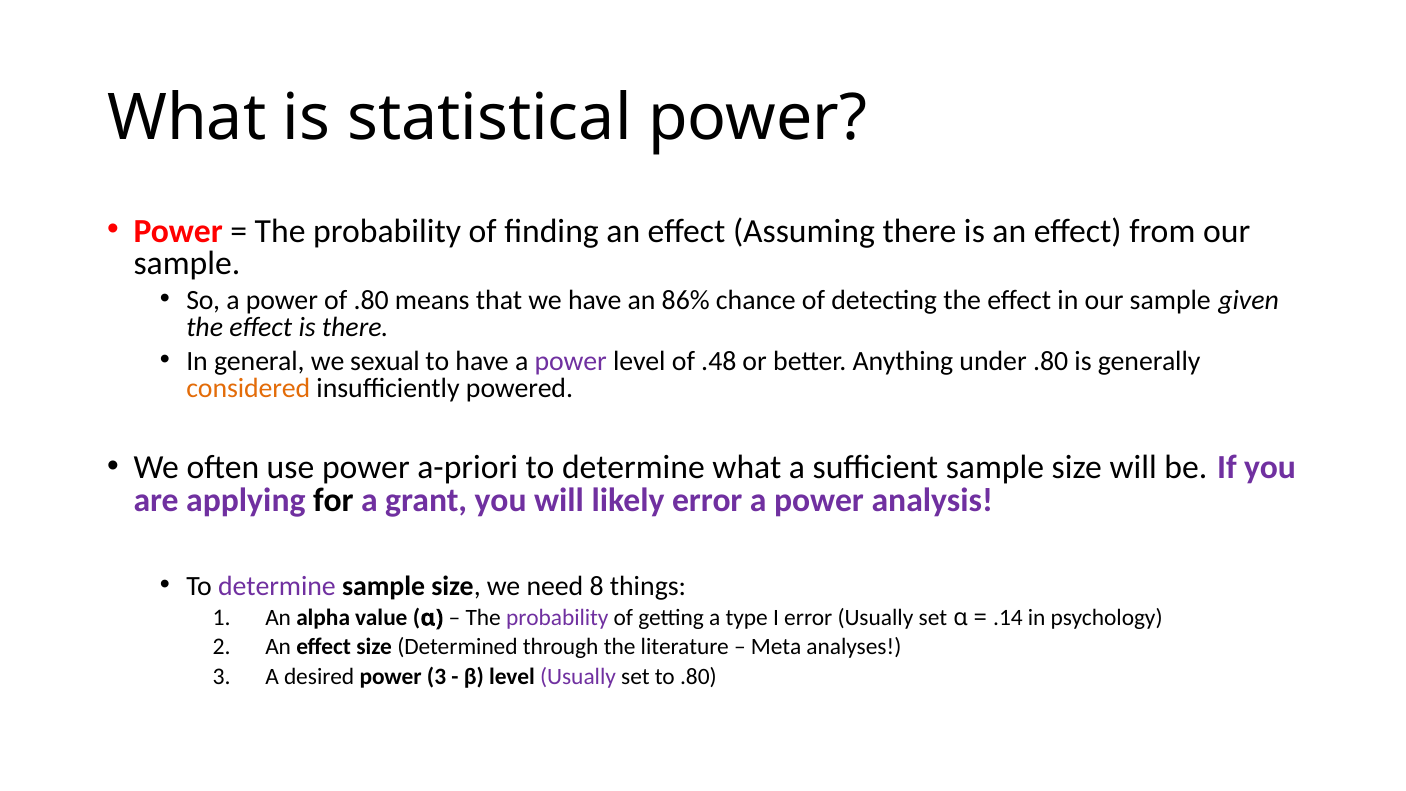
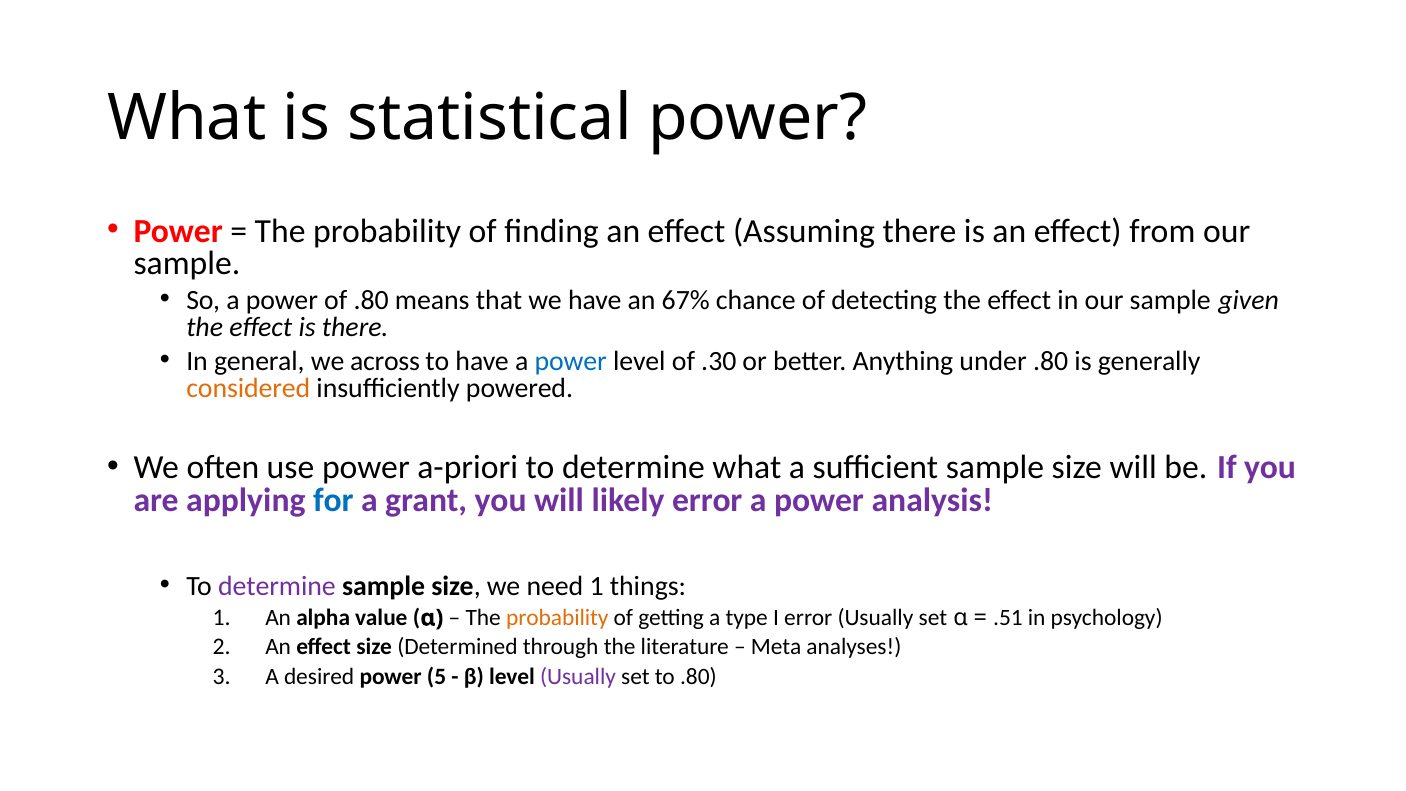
86%: 86% -> 67%
sexual: sexual -> across
power at (571, 361) colour: purple -> blue
.48: .48 -> .30
for colour: black -> blue
need 8: 8 -> 1
probability at (557, 618) colour: purple -> orange
.14: .14 -> .51
power 3: 3 -> 5
